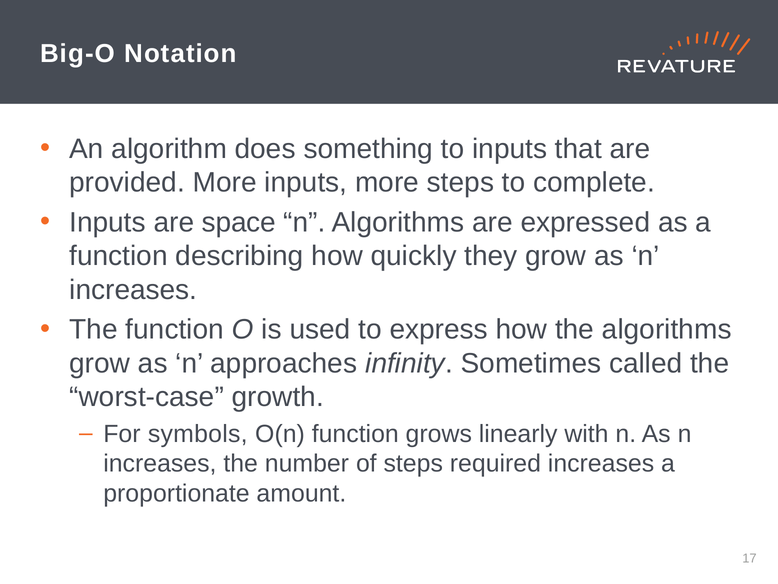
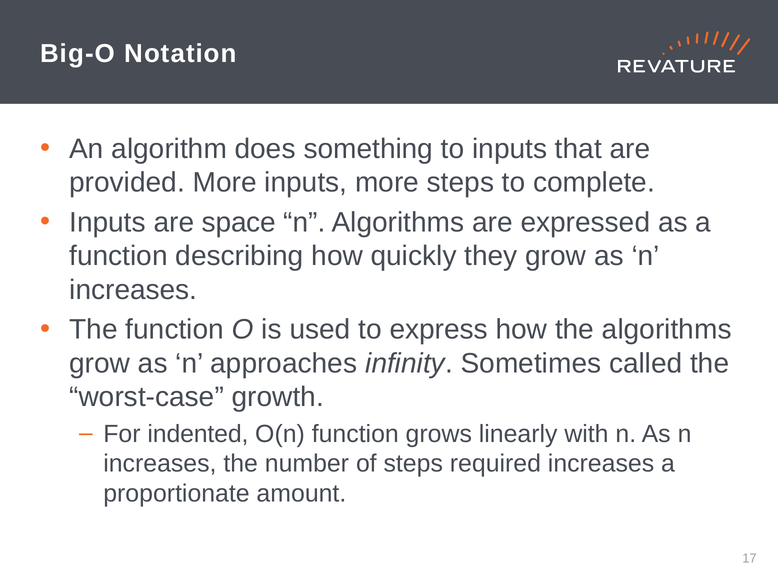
symbols: symbols -> indented
